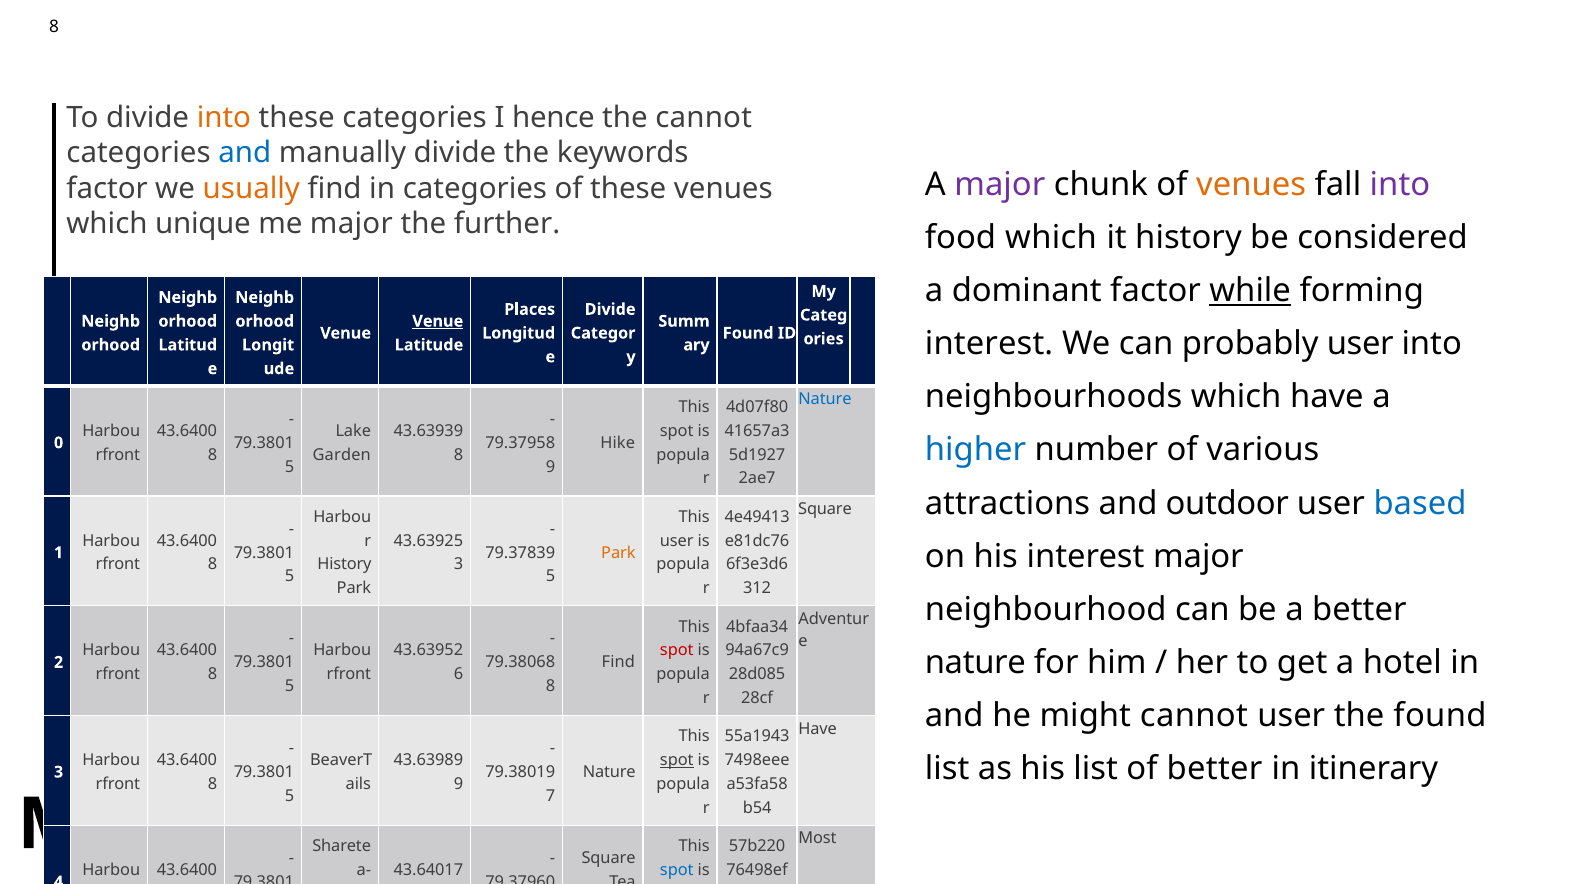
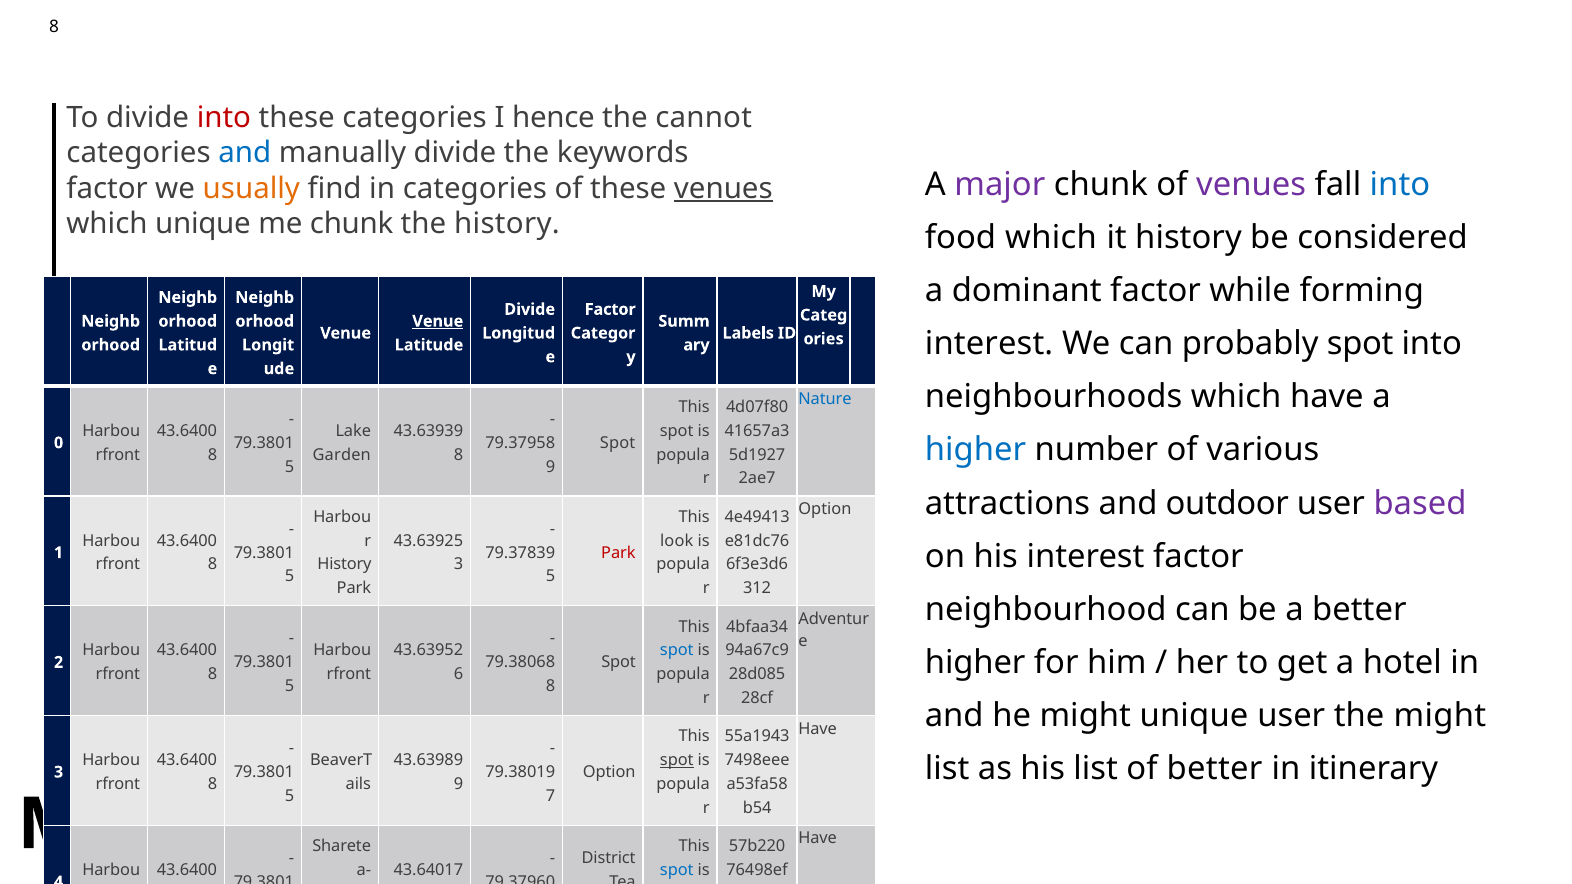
into at (224, 118) colour: orange -> red
venues at (1251, 185) colour: orange -> purple
into at (1400, 185) colour: purple -> blue
venues at (723, 188) underline: none -> present
me major: major -> chunk
the further: further -> history
while underline: present -> none
Places at (530, 309): Places -> Divide
Divide at (610, 309): Divide -> Factor
Found at (748, 333): Found -> Labels
probably user: user -> spot
Hike at (618, 443): Hike -> Spot
based colour: blue -> purple
Square at (825, 509): Square -> Option
user at (677, 541): user -> look
interest major: major -> factor
Park at (618, 553) colour: orange -> red
spot at (677, 651) colour: red -> blue
nature at (975, 663): nature -> higher
Find at (618, 663): Find -> Spot
might cannot: cannot -> unique
the found: found -> might
Nature at (609, 772): Nature -> Option
Most at (818, 839): Most -> Have
Square at (609, 858): Square -> District
